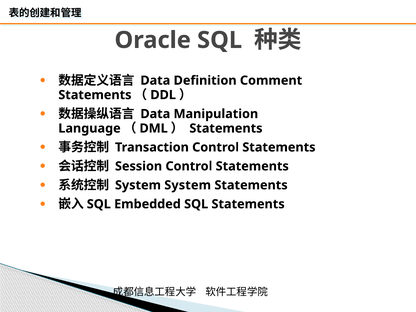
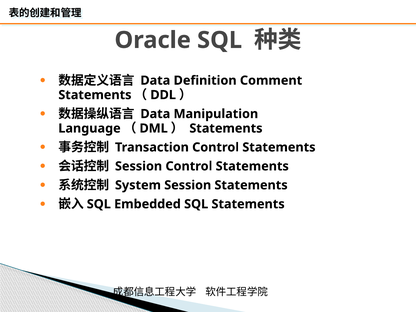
System System: System -> Session
